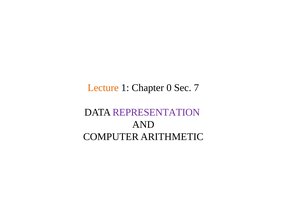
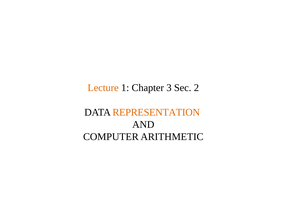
0: 0 -> 3
7: 7 -> 2
REPRESENTATION colour: purple -> orange
